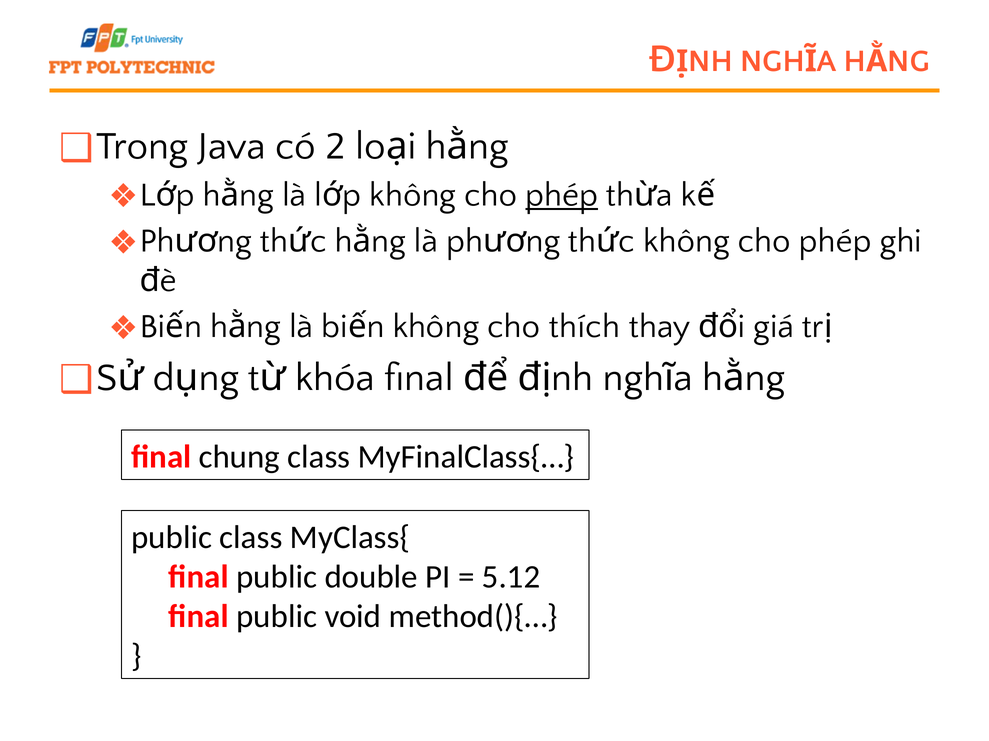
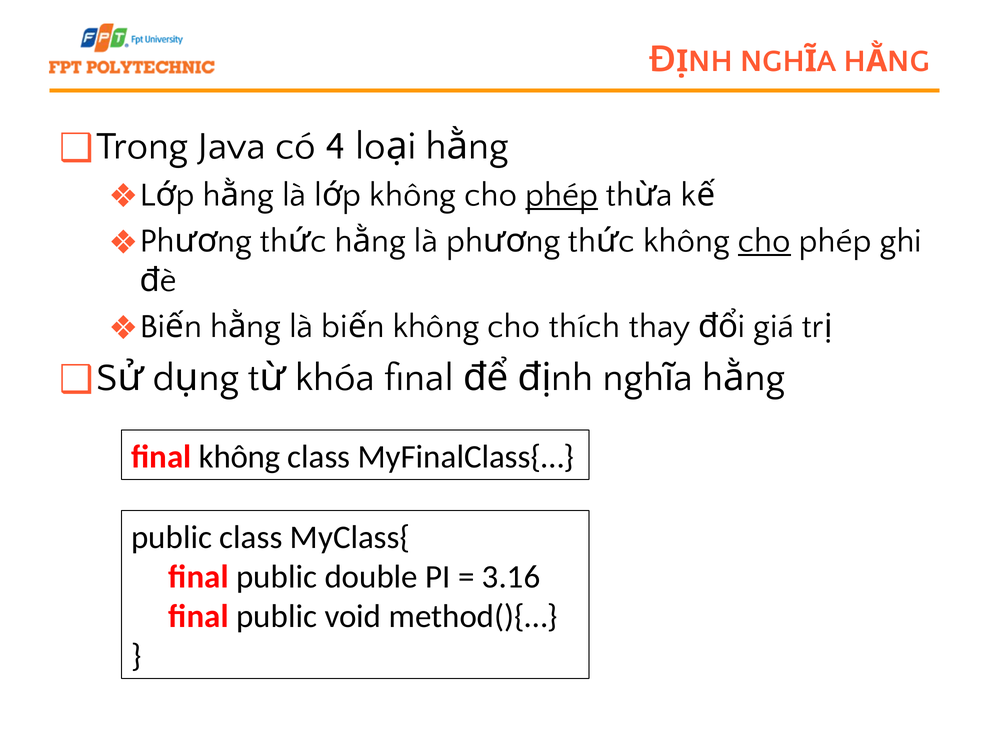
2: 2 -> 4
cho at (764, 241) underline: none -> present
final chung: chung -> không
5.12: 5.12 -> 3.16
